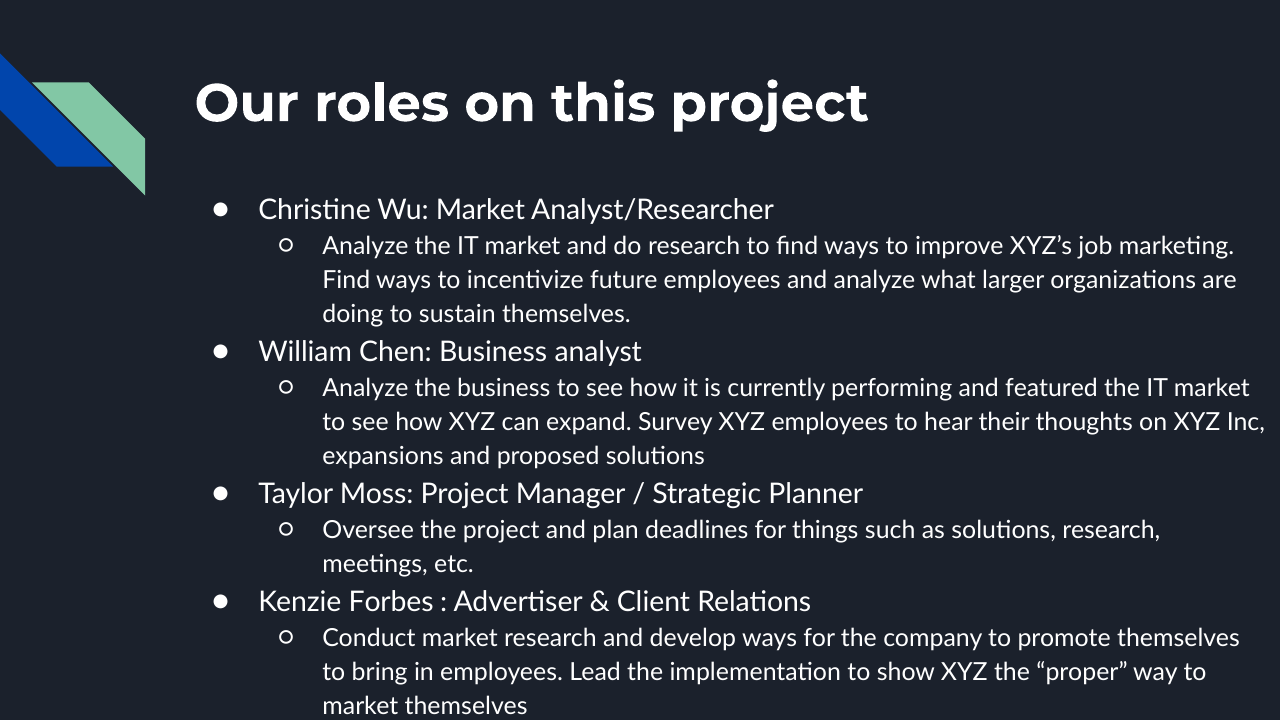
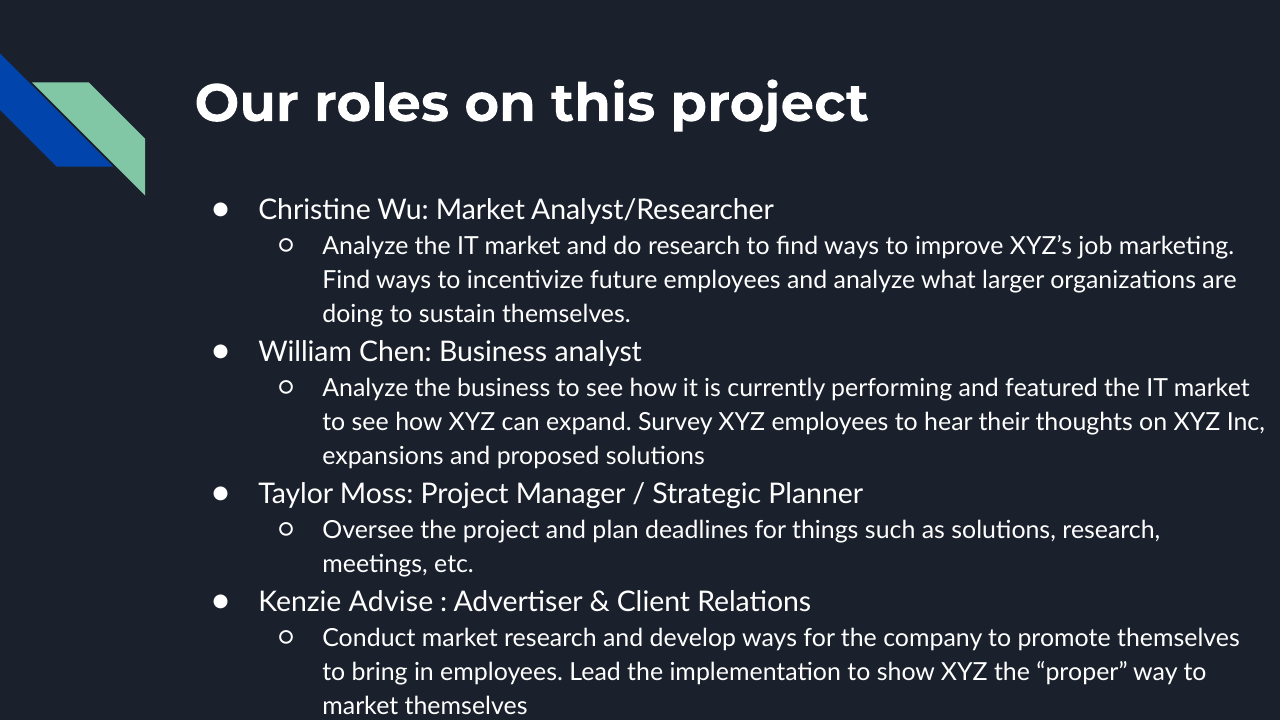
Forbes: Forbes -> Advise
